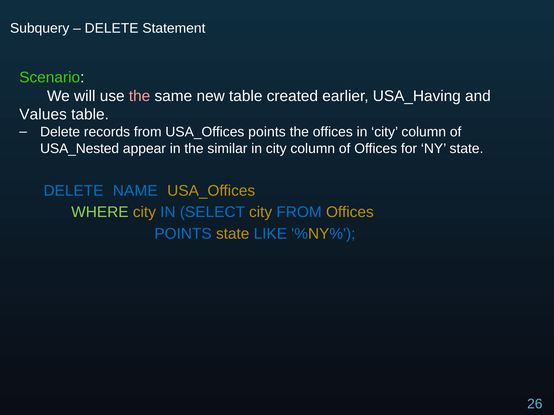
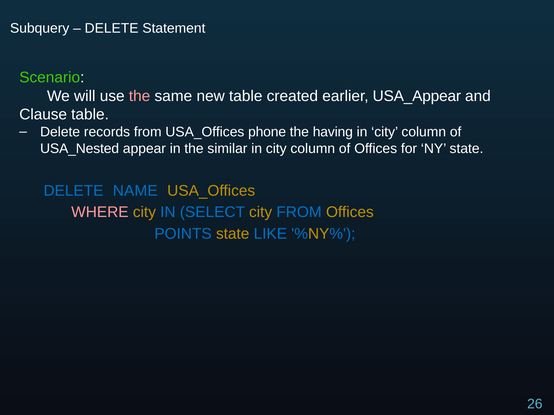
USA_Having: USA_Having -> USA_Appear
Values: Values -> Clause
USA_Offices points: points -> phone
the offices: offices -> having
WHERE colour: light green -> pink
